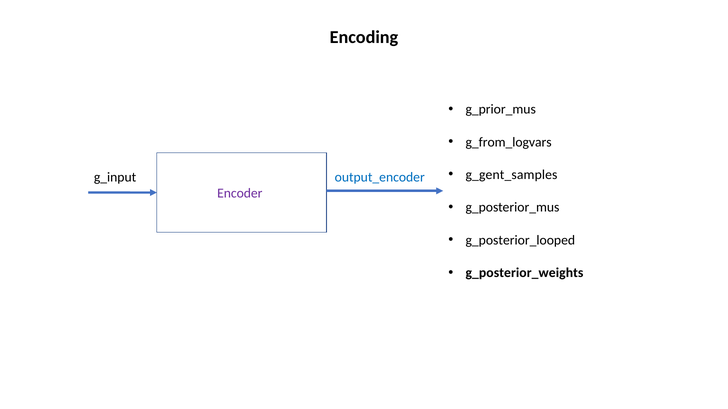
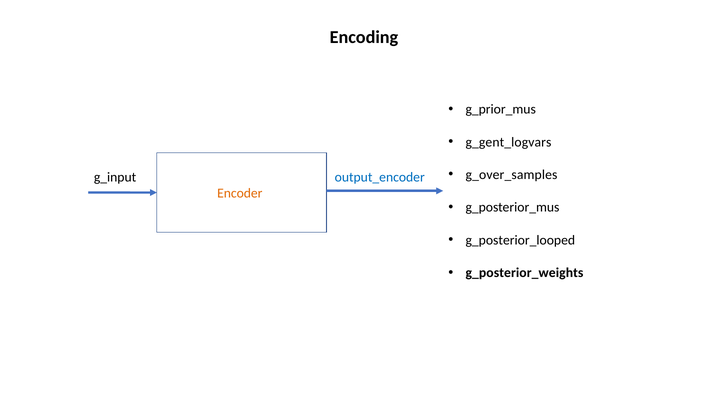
g_from_logvars: g_from_logvars -> g_gent_logvars
g_gent_samples: g_gent_samples -> g_over_samples
Encoder colour: purple -> orange
